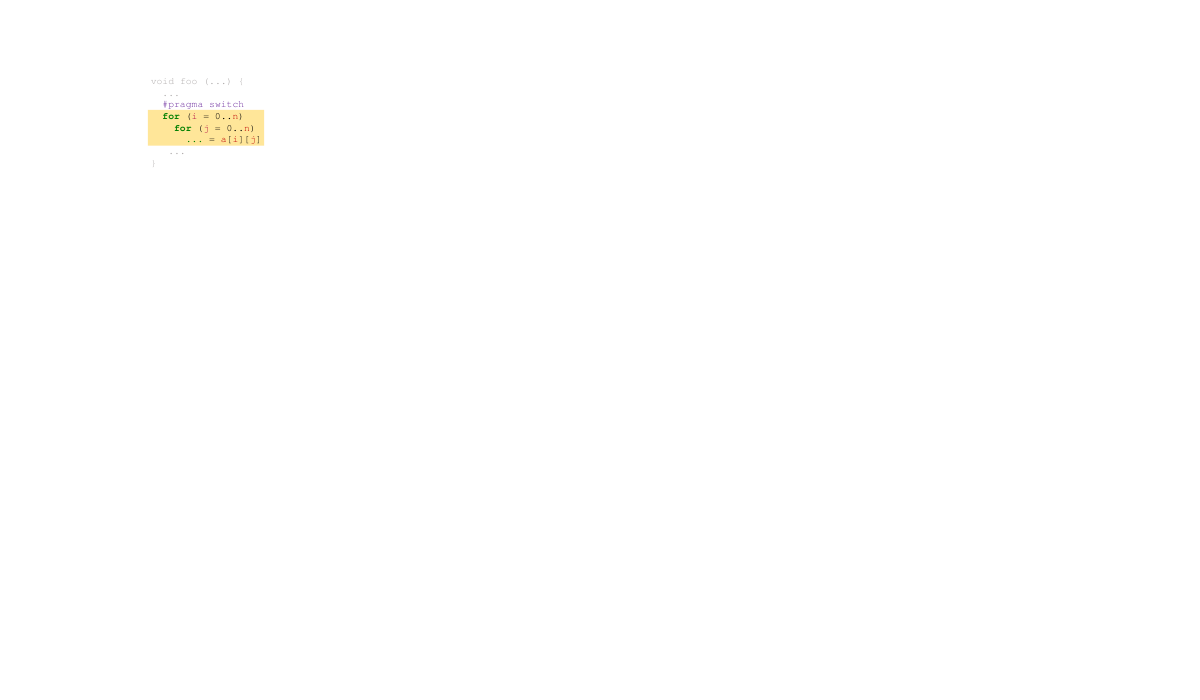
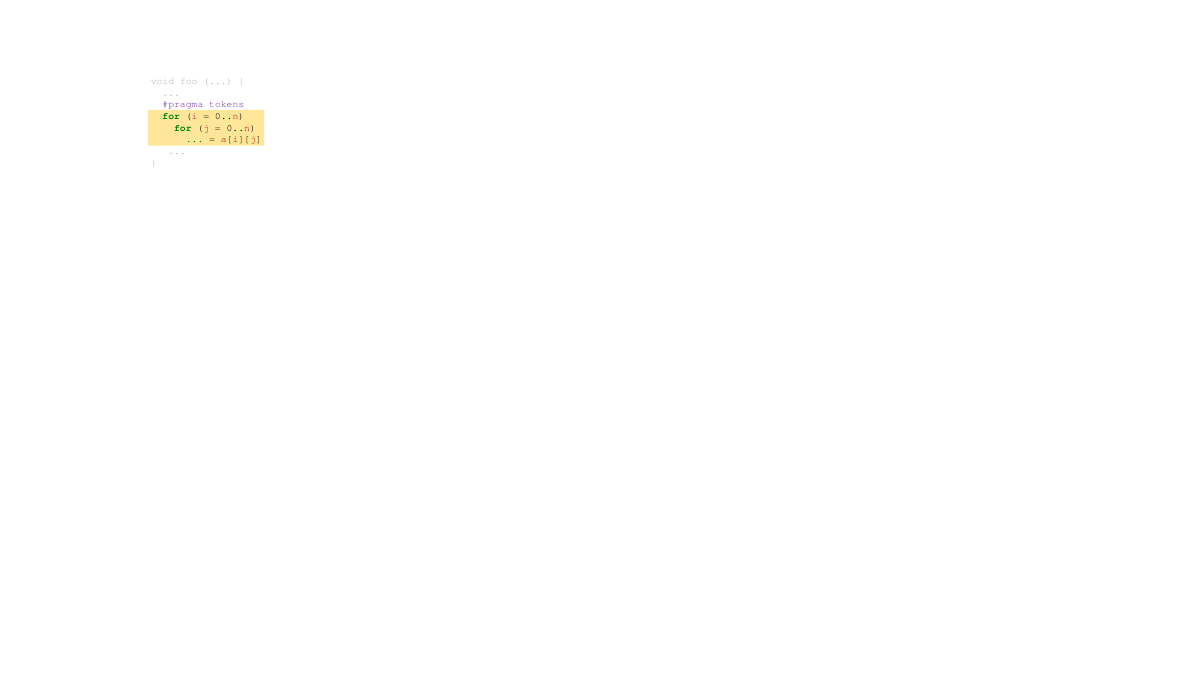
switch: switch -> tokens
